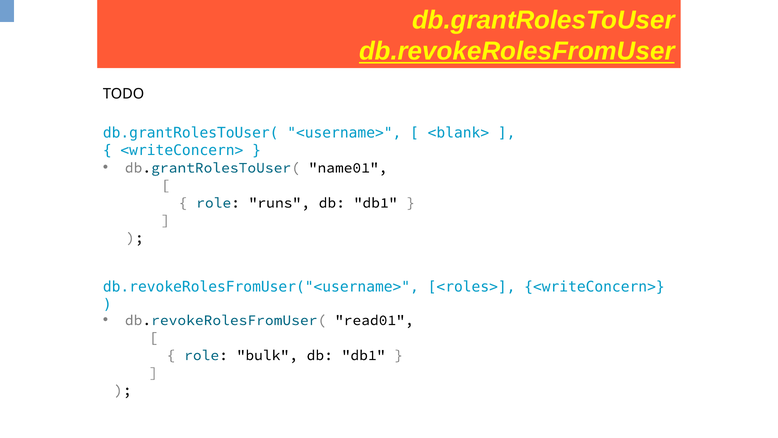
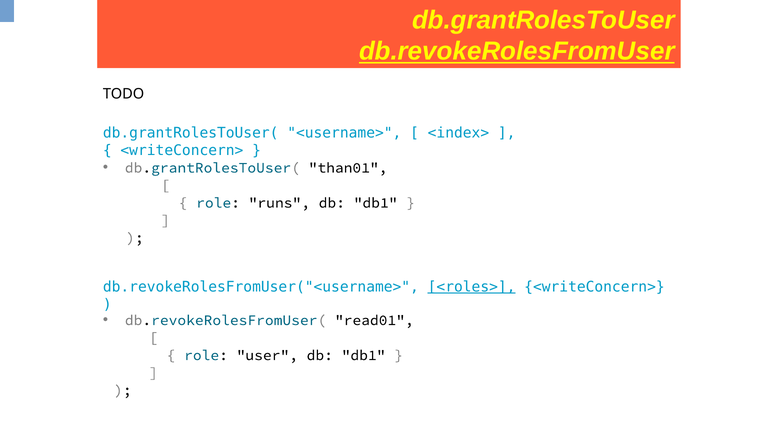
<blank>: <blank> -> <index>
name01: name01 -> than01
<roles> underline: none -> present
bulk: bulk -> user
